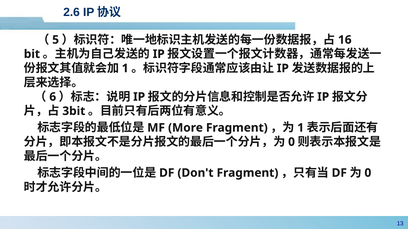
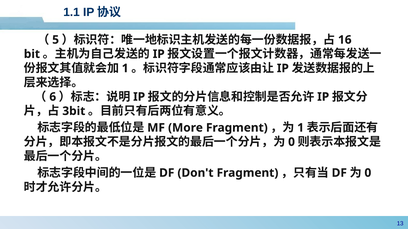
2.6: 2.6 -> 1.1
